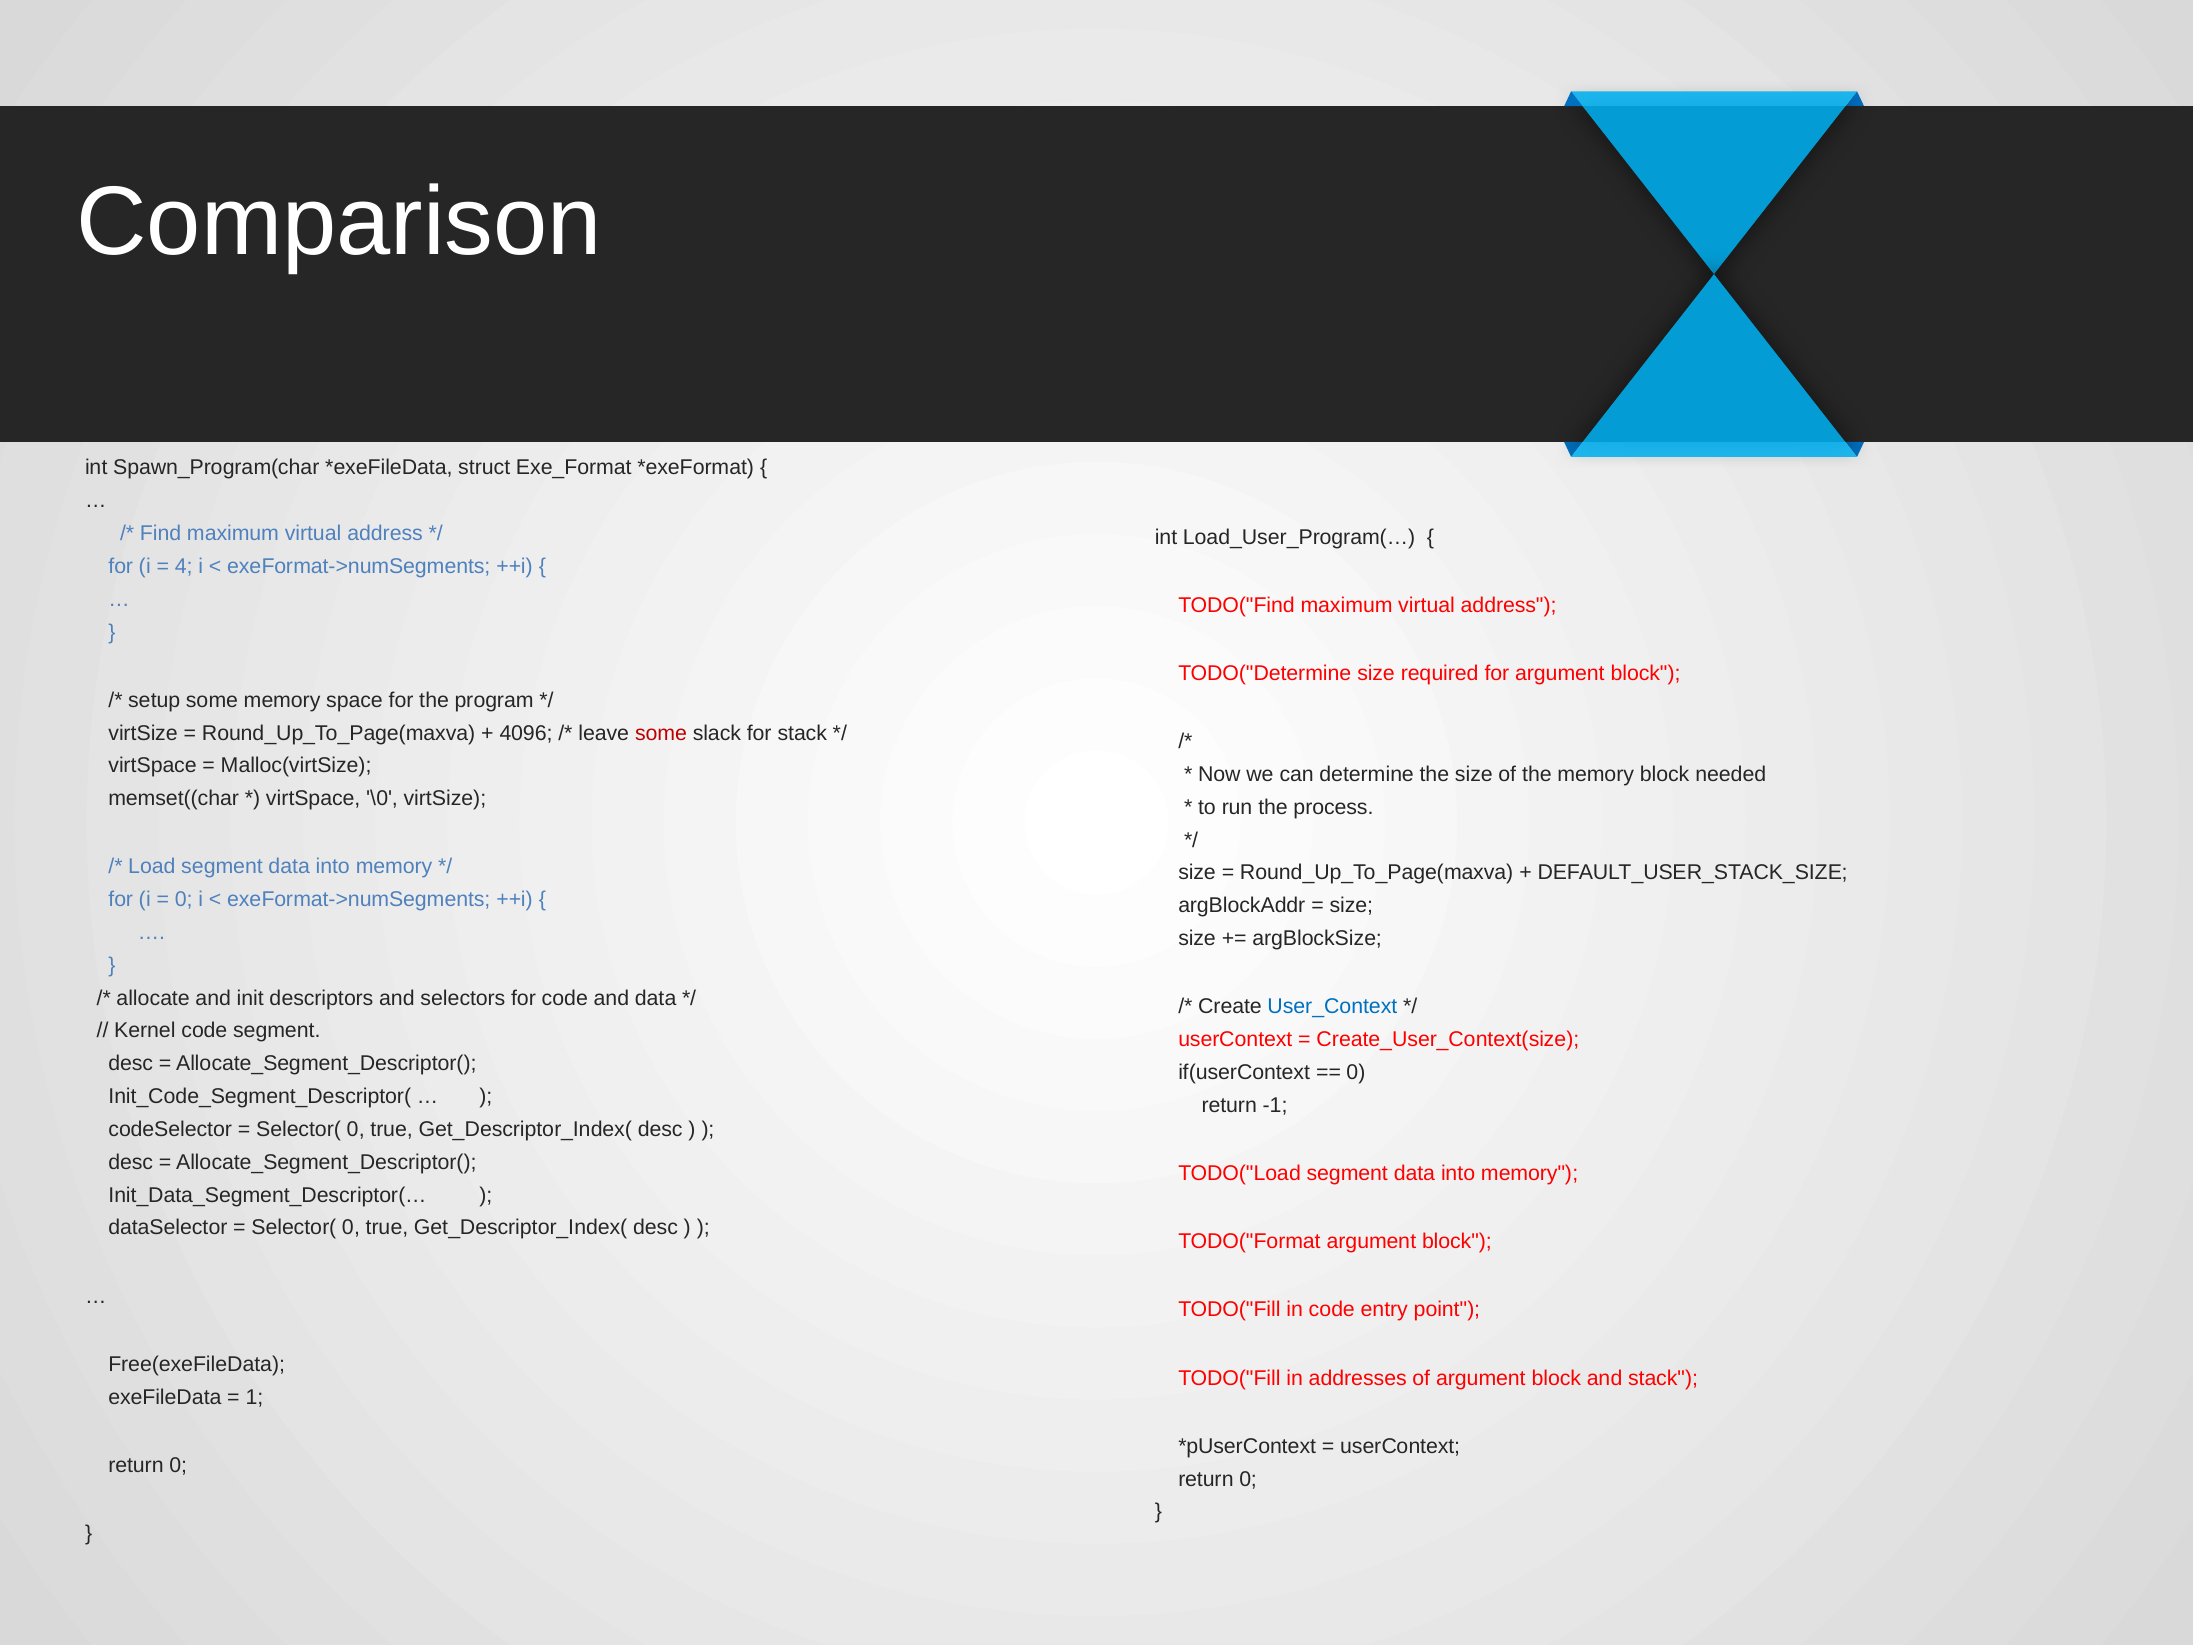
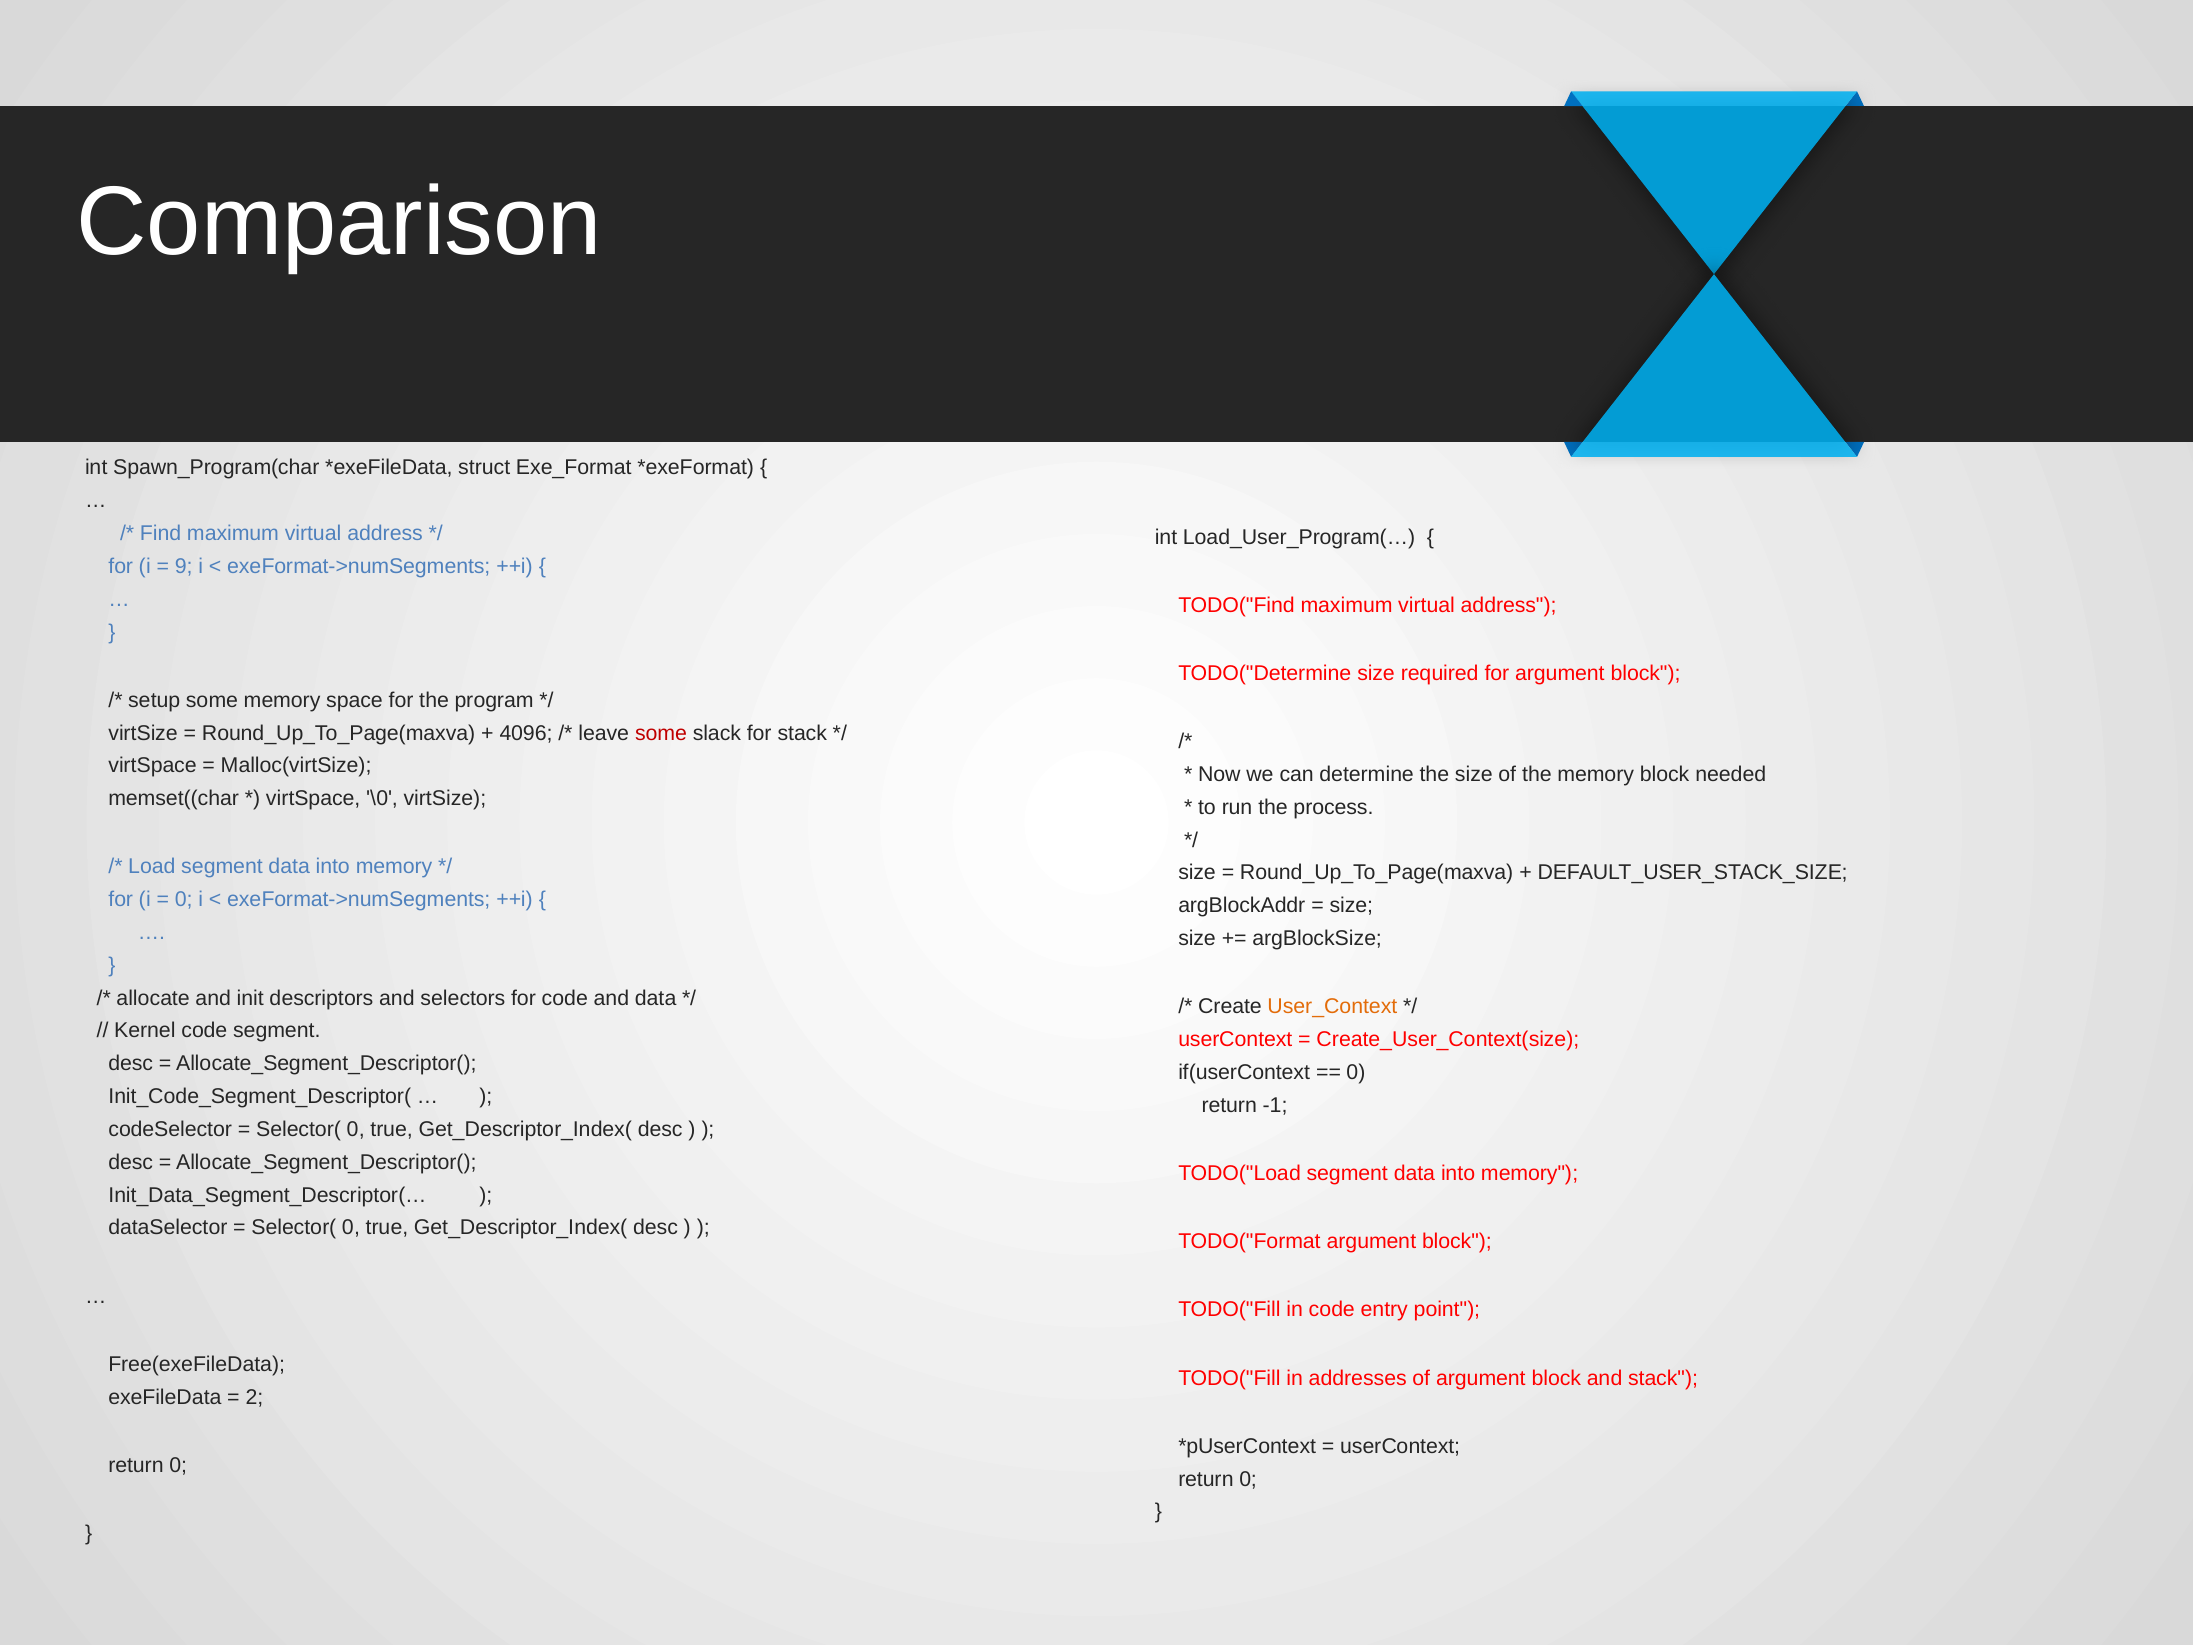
4: 4 -> 9
User_Context colour: blue -> orange
1: 1 -> 2
